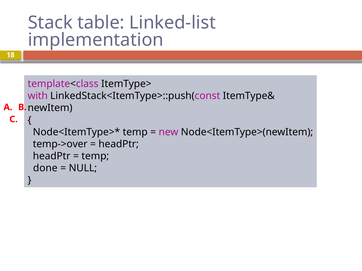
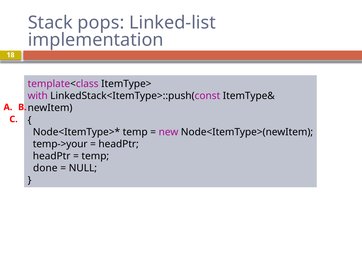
table: table -> pops
temp->over: temp->over -> temp->your
